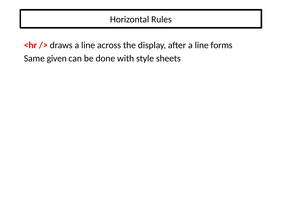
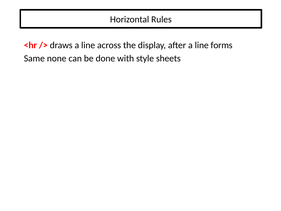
given: given -> none
